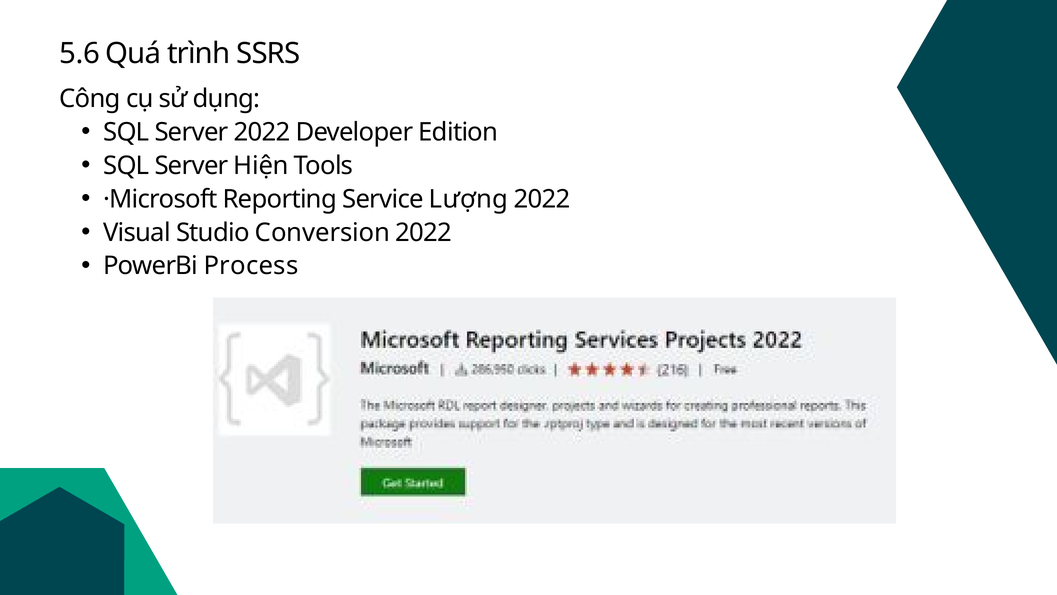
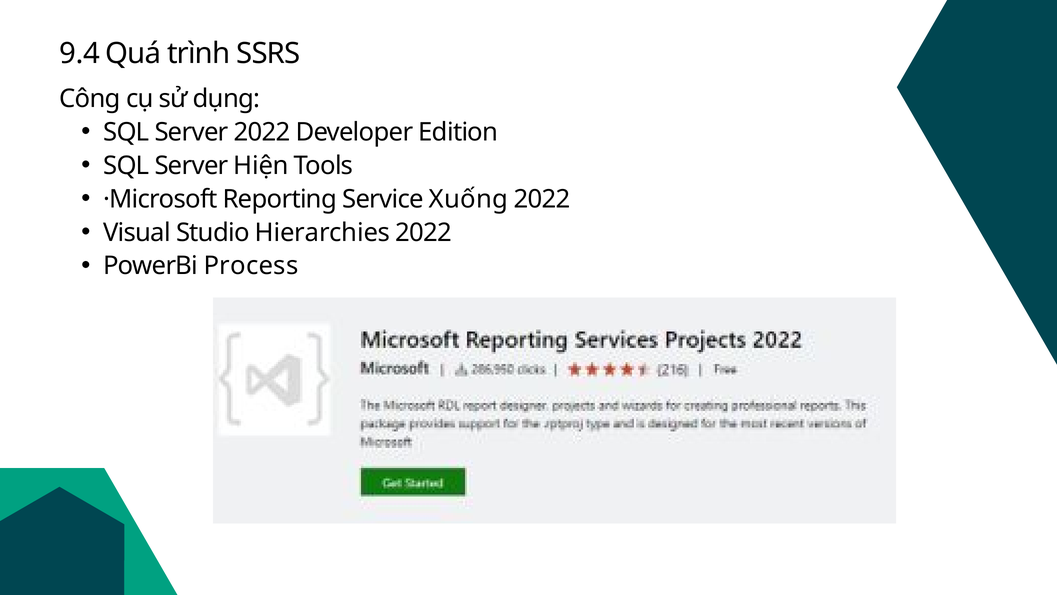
5.6: 5.6 -> 9.4
Lượng: Lượng -> Xuống
Conversion: Conversion -> Hierarchies
